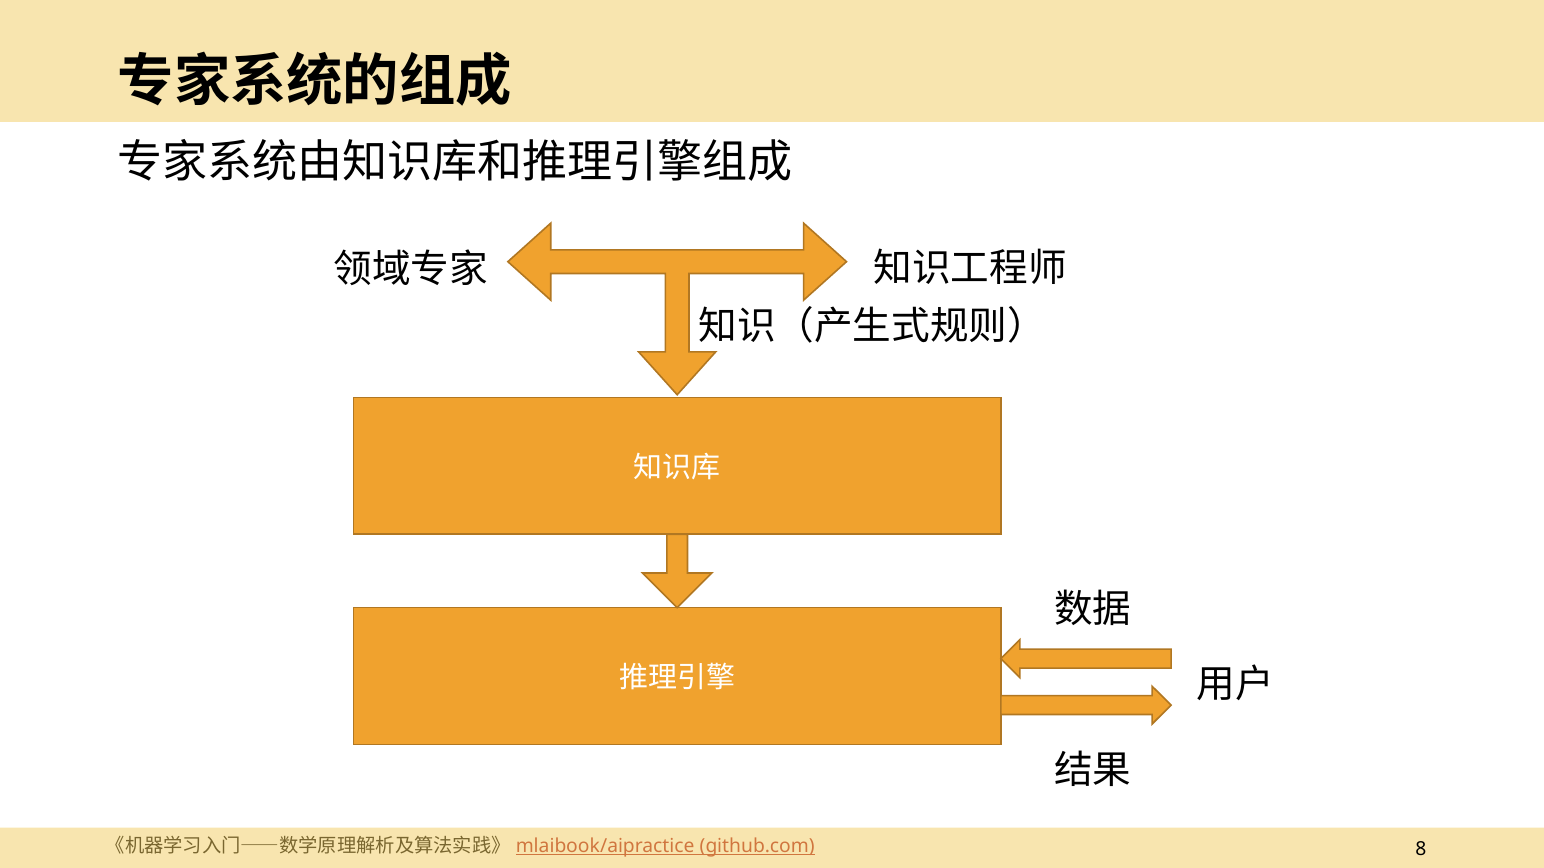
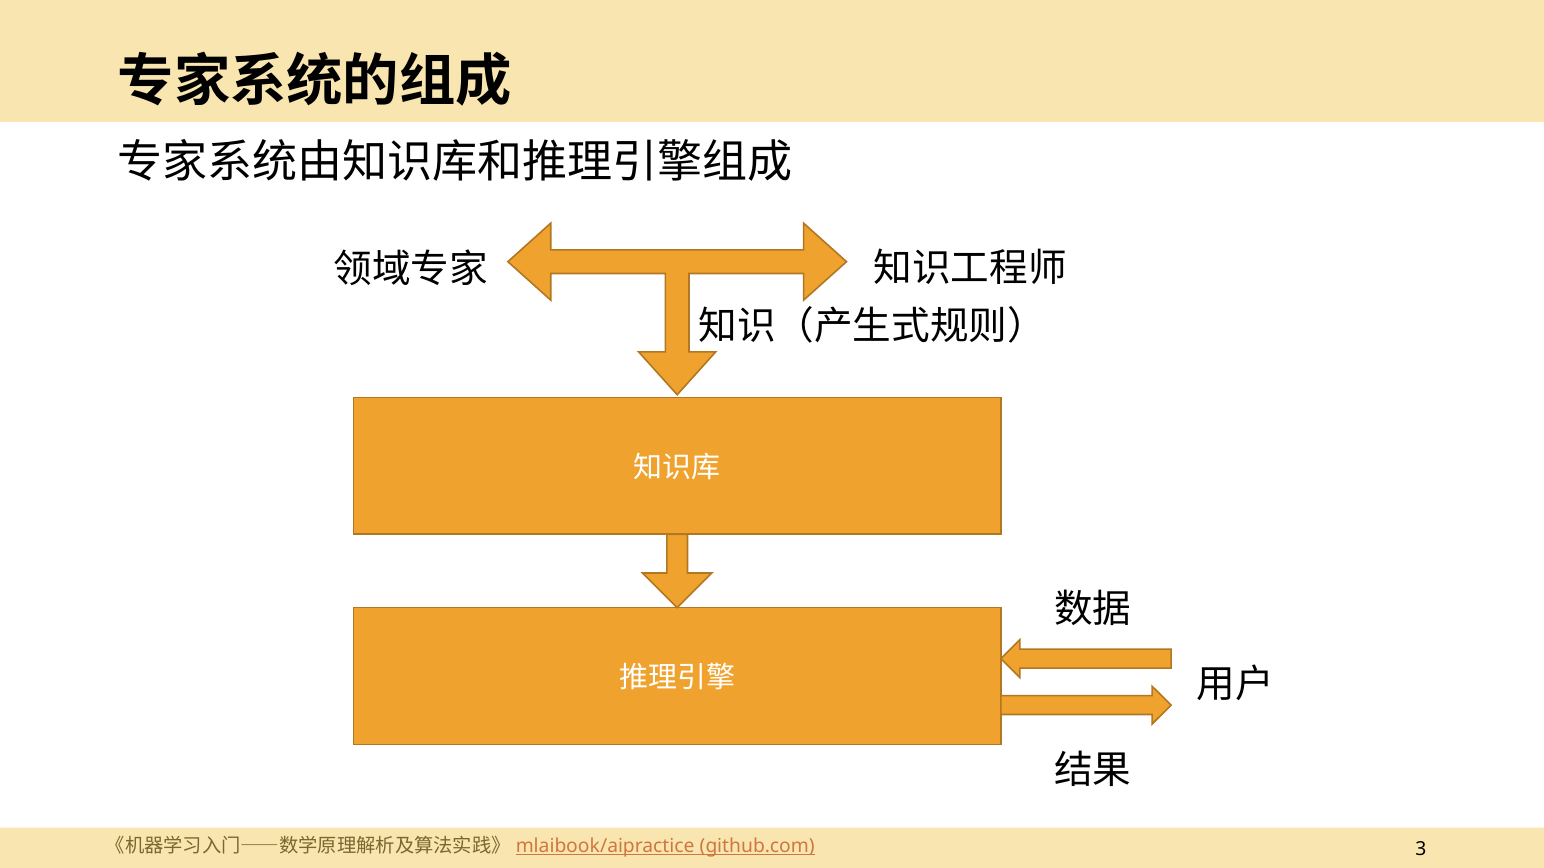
8: 8 -> 3
